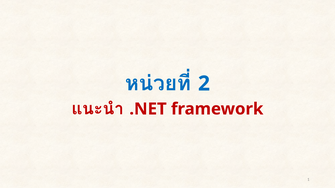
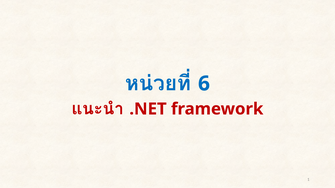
2: 2 -> 6
